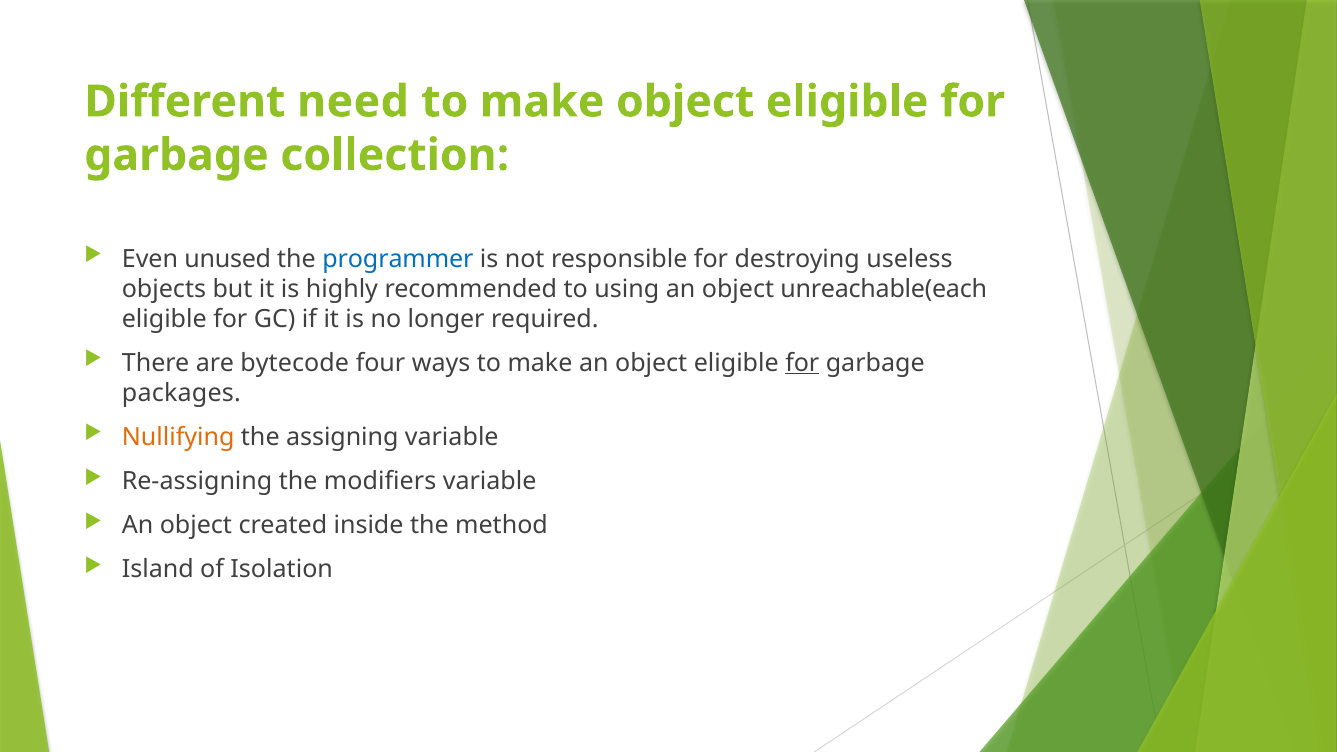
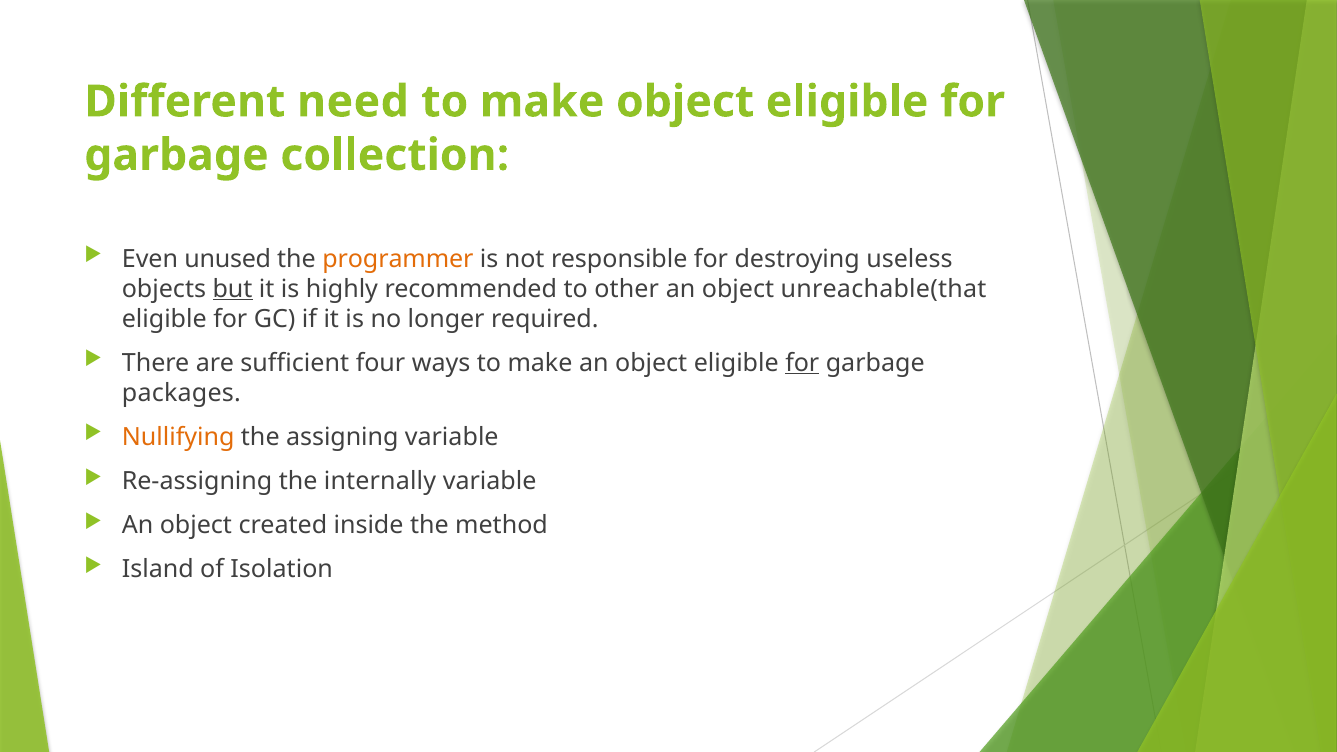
programmer colour: blue -> orange
but underline: none -> present
using: using -> other
unreachable(each: unreachable(each -> unreachable(that
bytecode: bytecode -> sufficient
modifiers: modifiers -> internally
